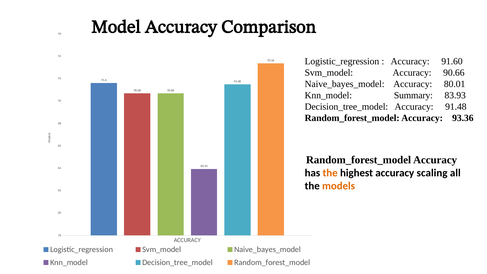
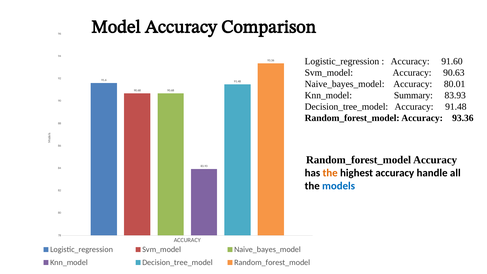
90.66: 90.66 -> 90.63
scaling: scaling -> handle
models colour: orange -> blue
